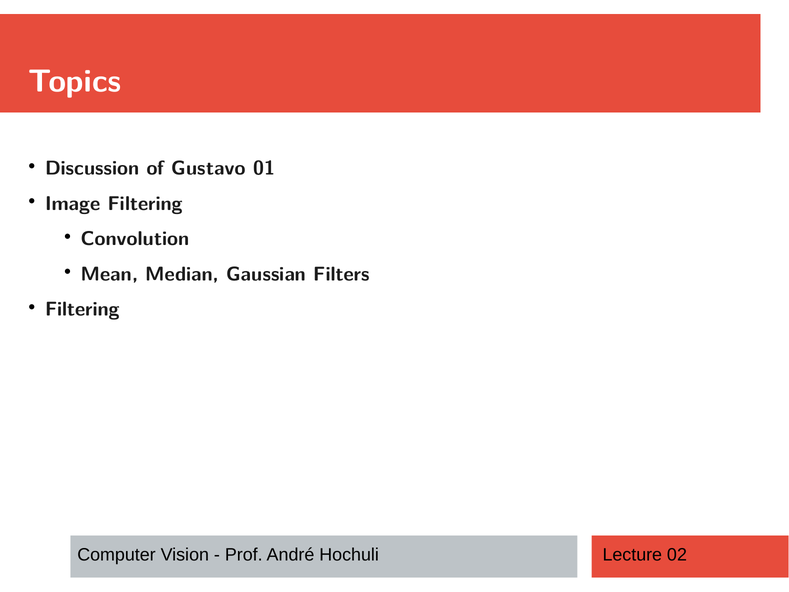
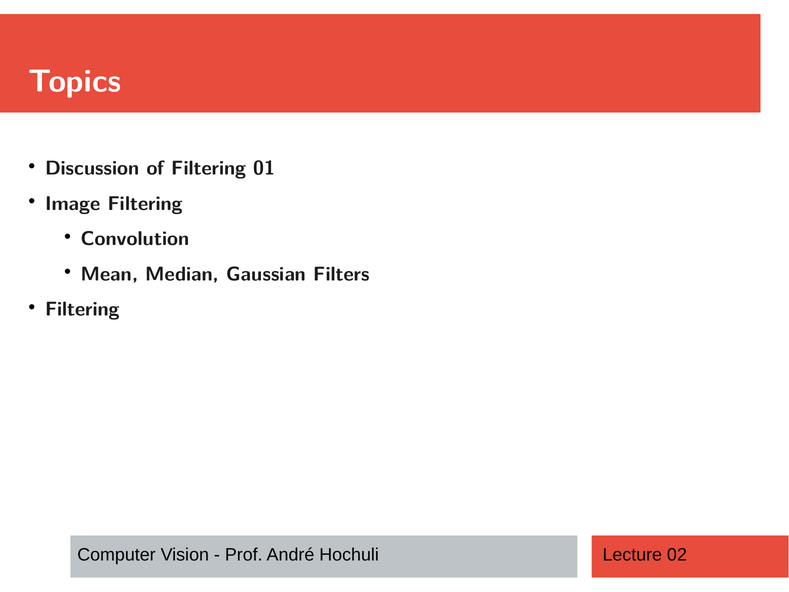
of Gustavo: Gustavo -> Filtering
